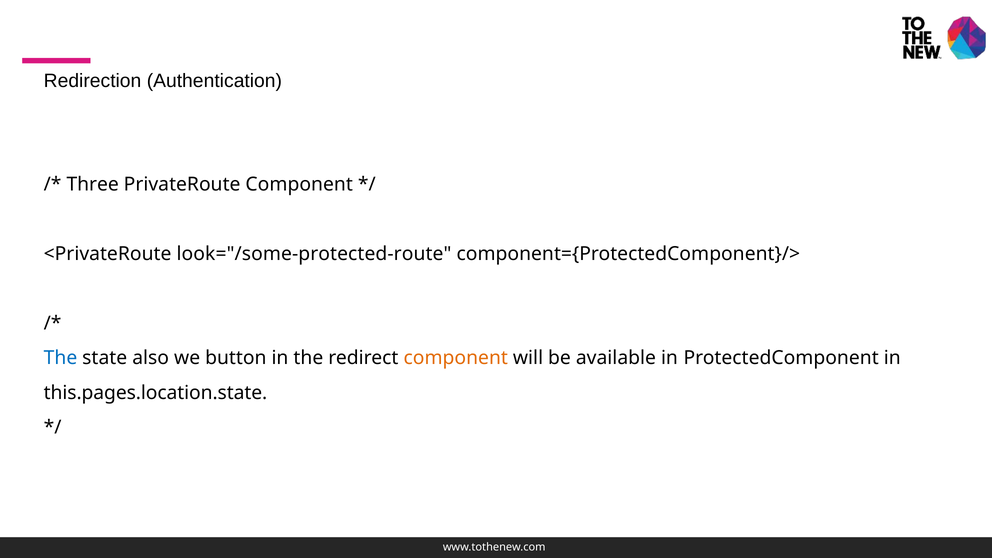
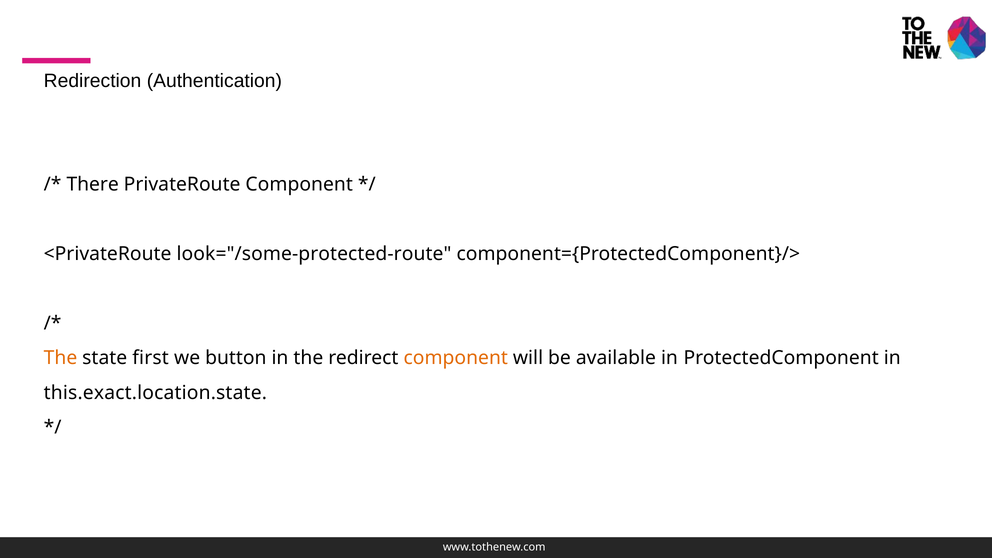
Three: Three -> There
The at (61, 358) colour: blue -> orange
also: also -> first
this.pages.location.state: this.pages.location.state -> this.exact.location.state
